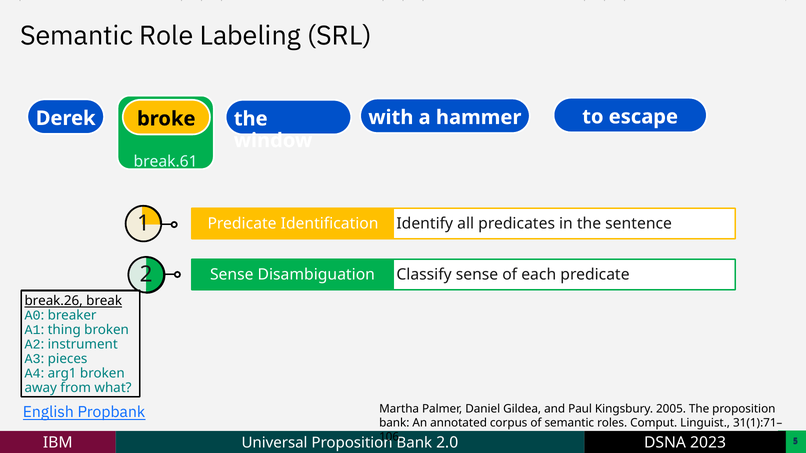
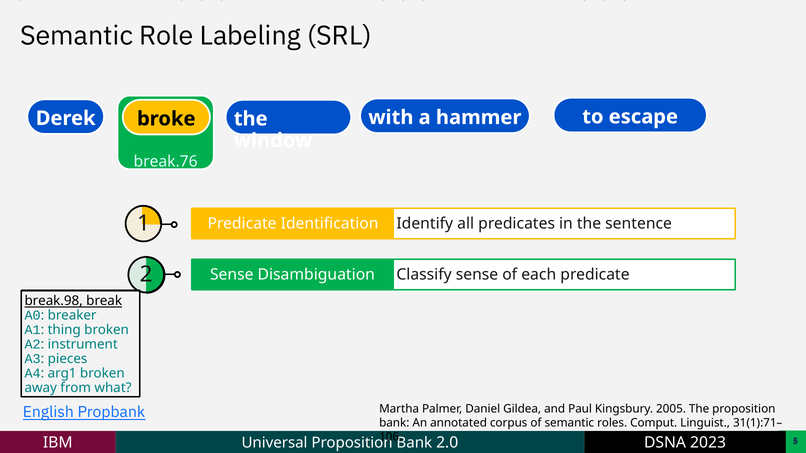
break.61: break.61 -> break.76
break.26: break.26 -> break.98
